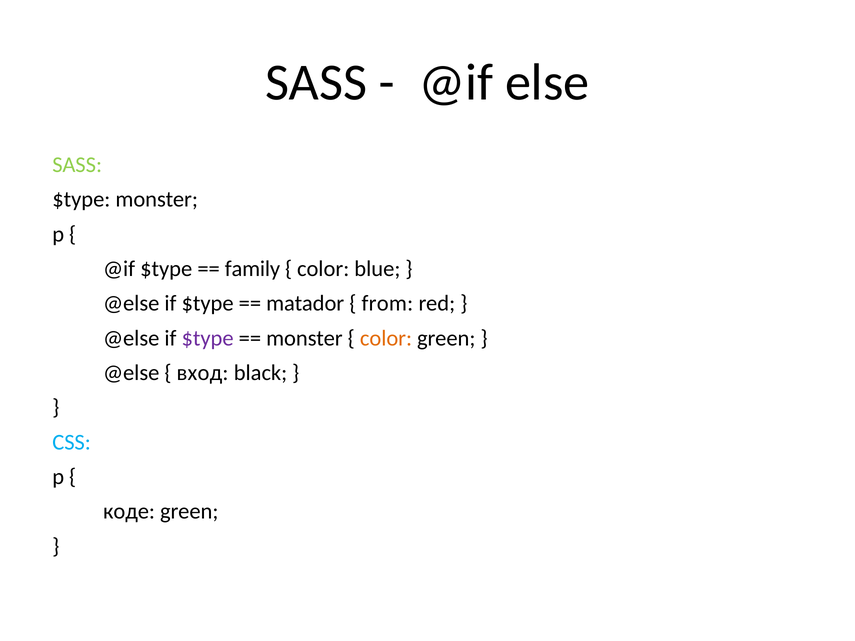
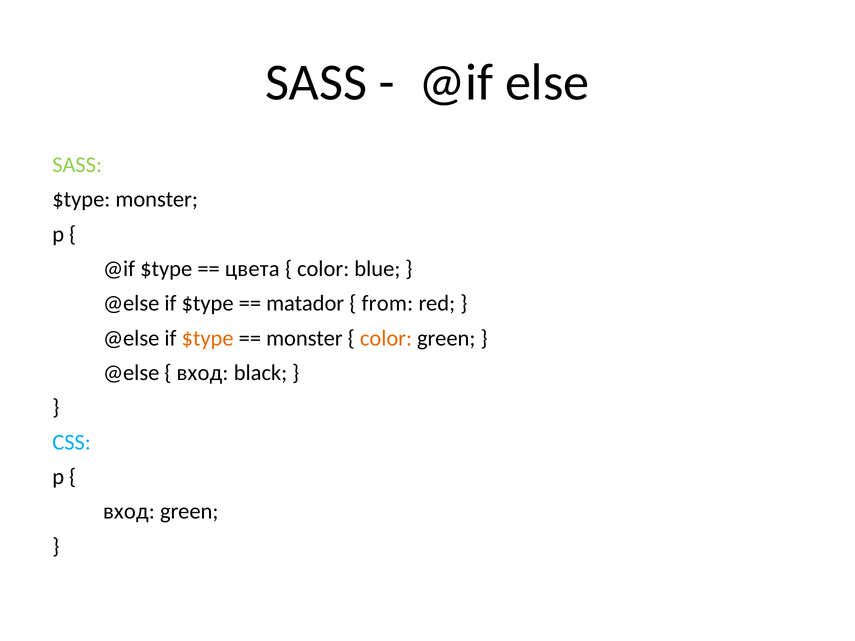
family: family -> цвета
$type at (208, 338) colour: purple -> orange
коде at (129, 512): коде -> вход
